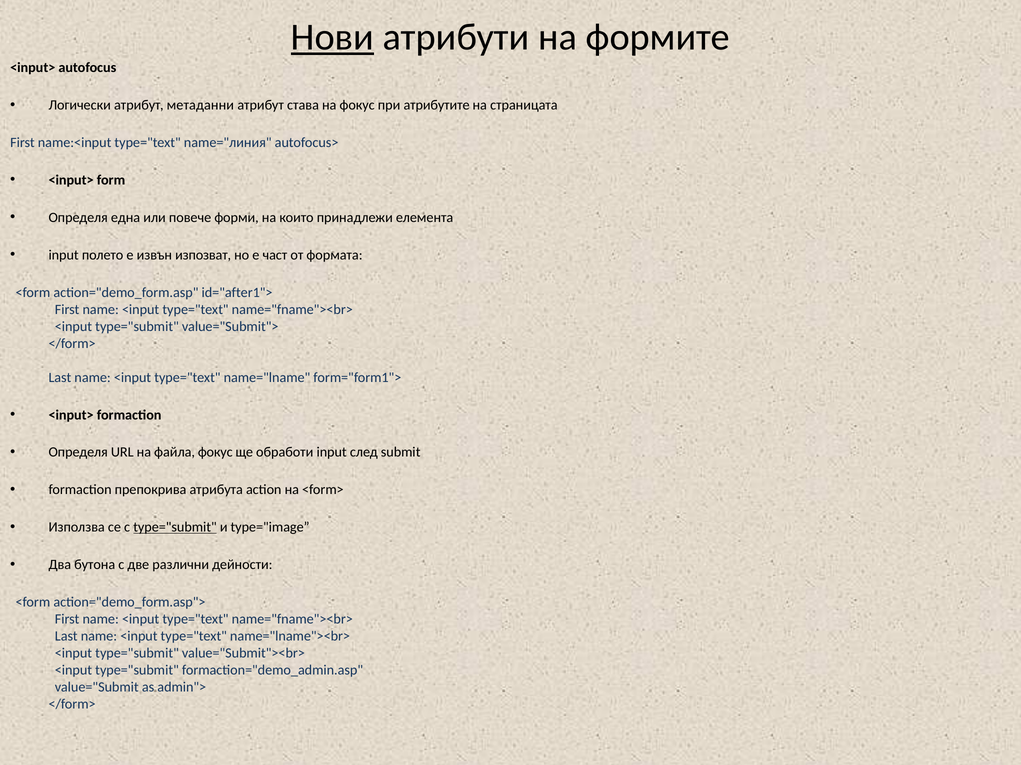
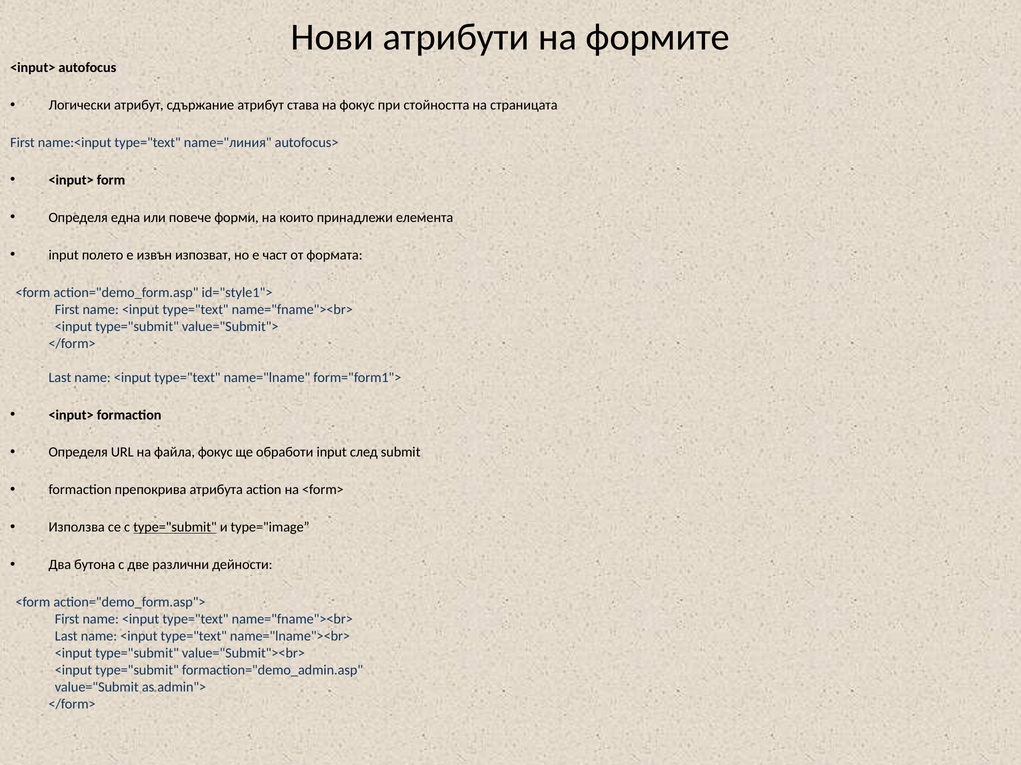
Нови underline: present -> none
метаданни: метаданни -> сдържание
атрибутите: атрибутите -> стойността
id="after1">: id="after1"> -> id="style1">
